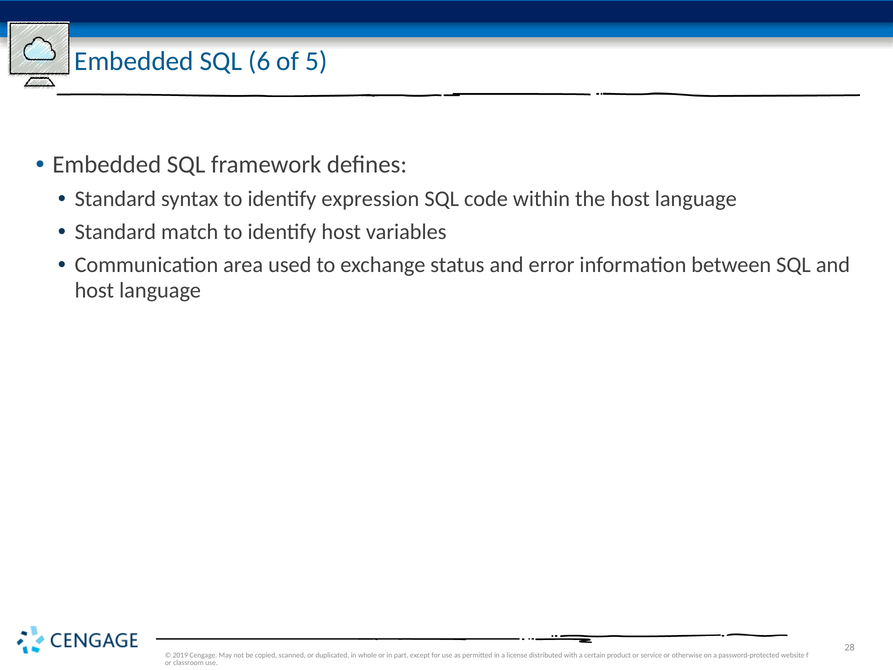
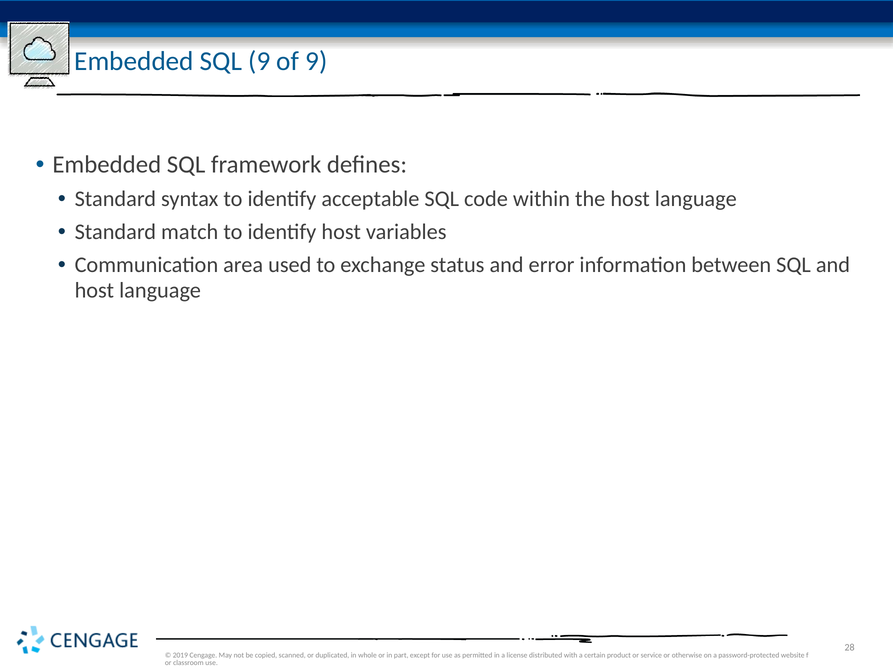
SQL 6: 6 -> 9
of 5: 5 -> 9
expression: expression -> acceptable
